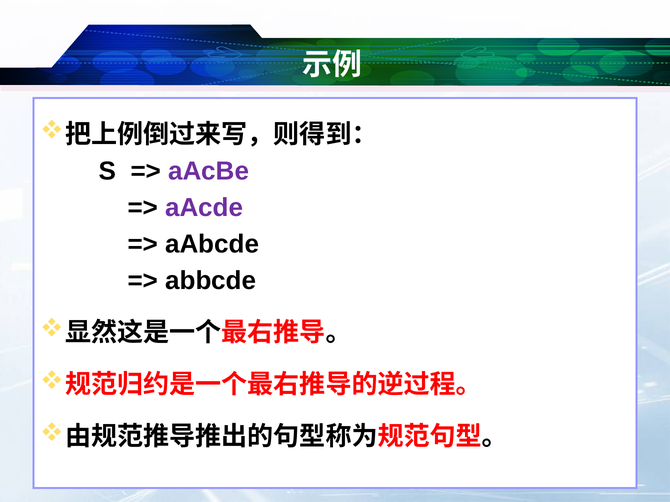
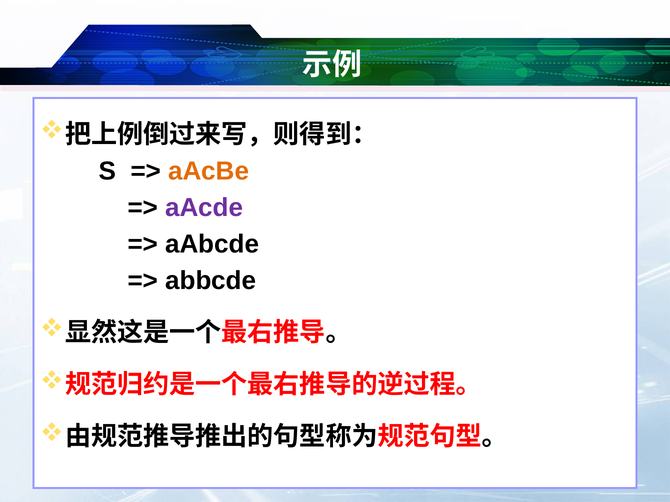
aAcBe colour: purple -> orange
